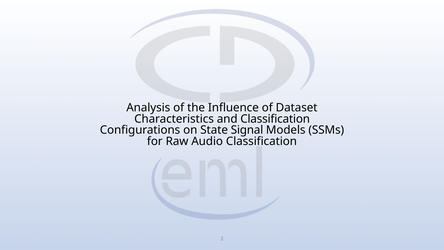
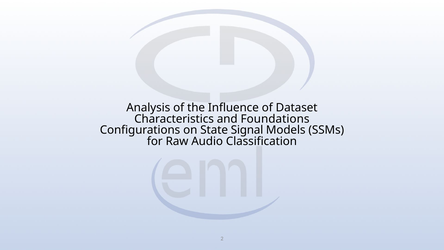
and Classification: Classification -> Foundations
